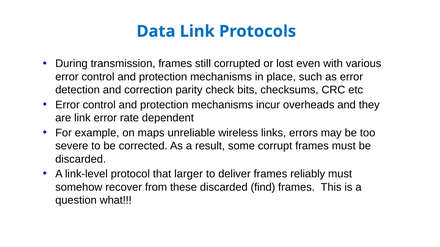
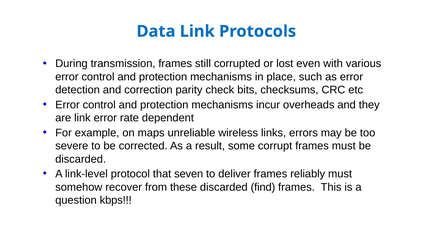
larger: larger -> seven
what: what -> kbps
